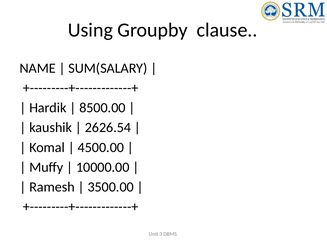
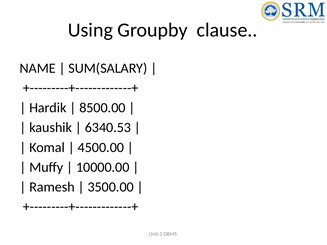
2626.54: 2626.54 -> 6340.53
